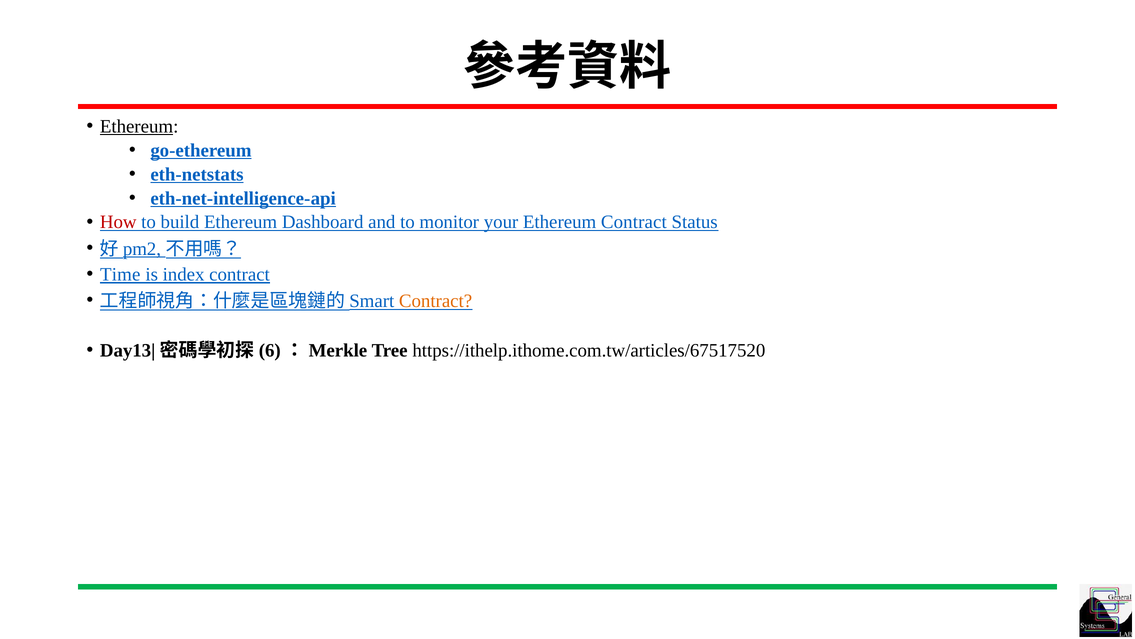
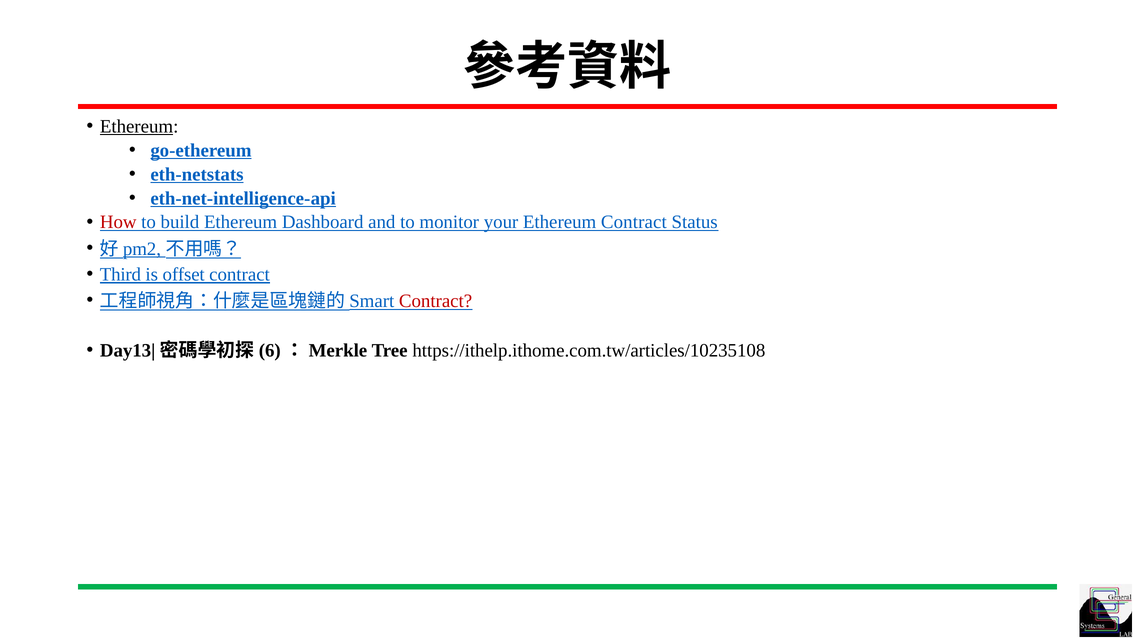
Time: Time -> Third
index: index -> offset
Contract at (436, 301) colour: orange -> red
https://ithelp.ithome.com.tw/articles/67517520: https://ithelp.ithome.com.tw/articles/67517520 -> https://ithelp.ithome.com.tw/articles/10235108
